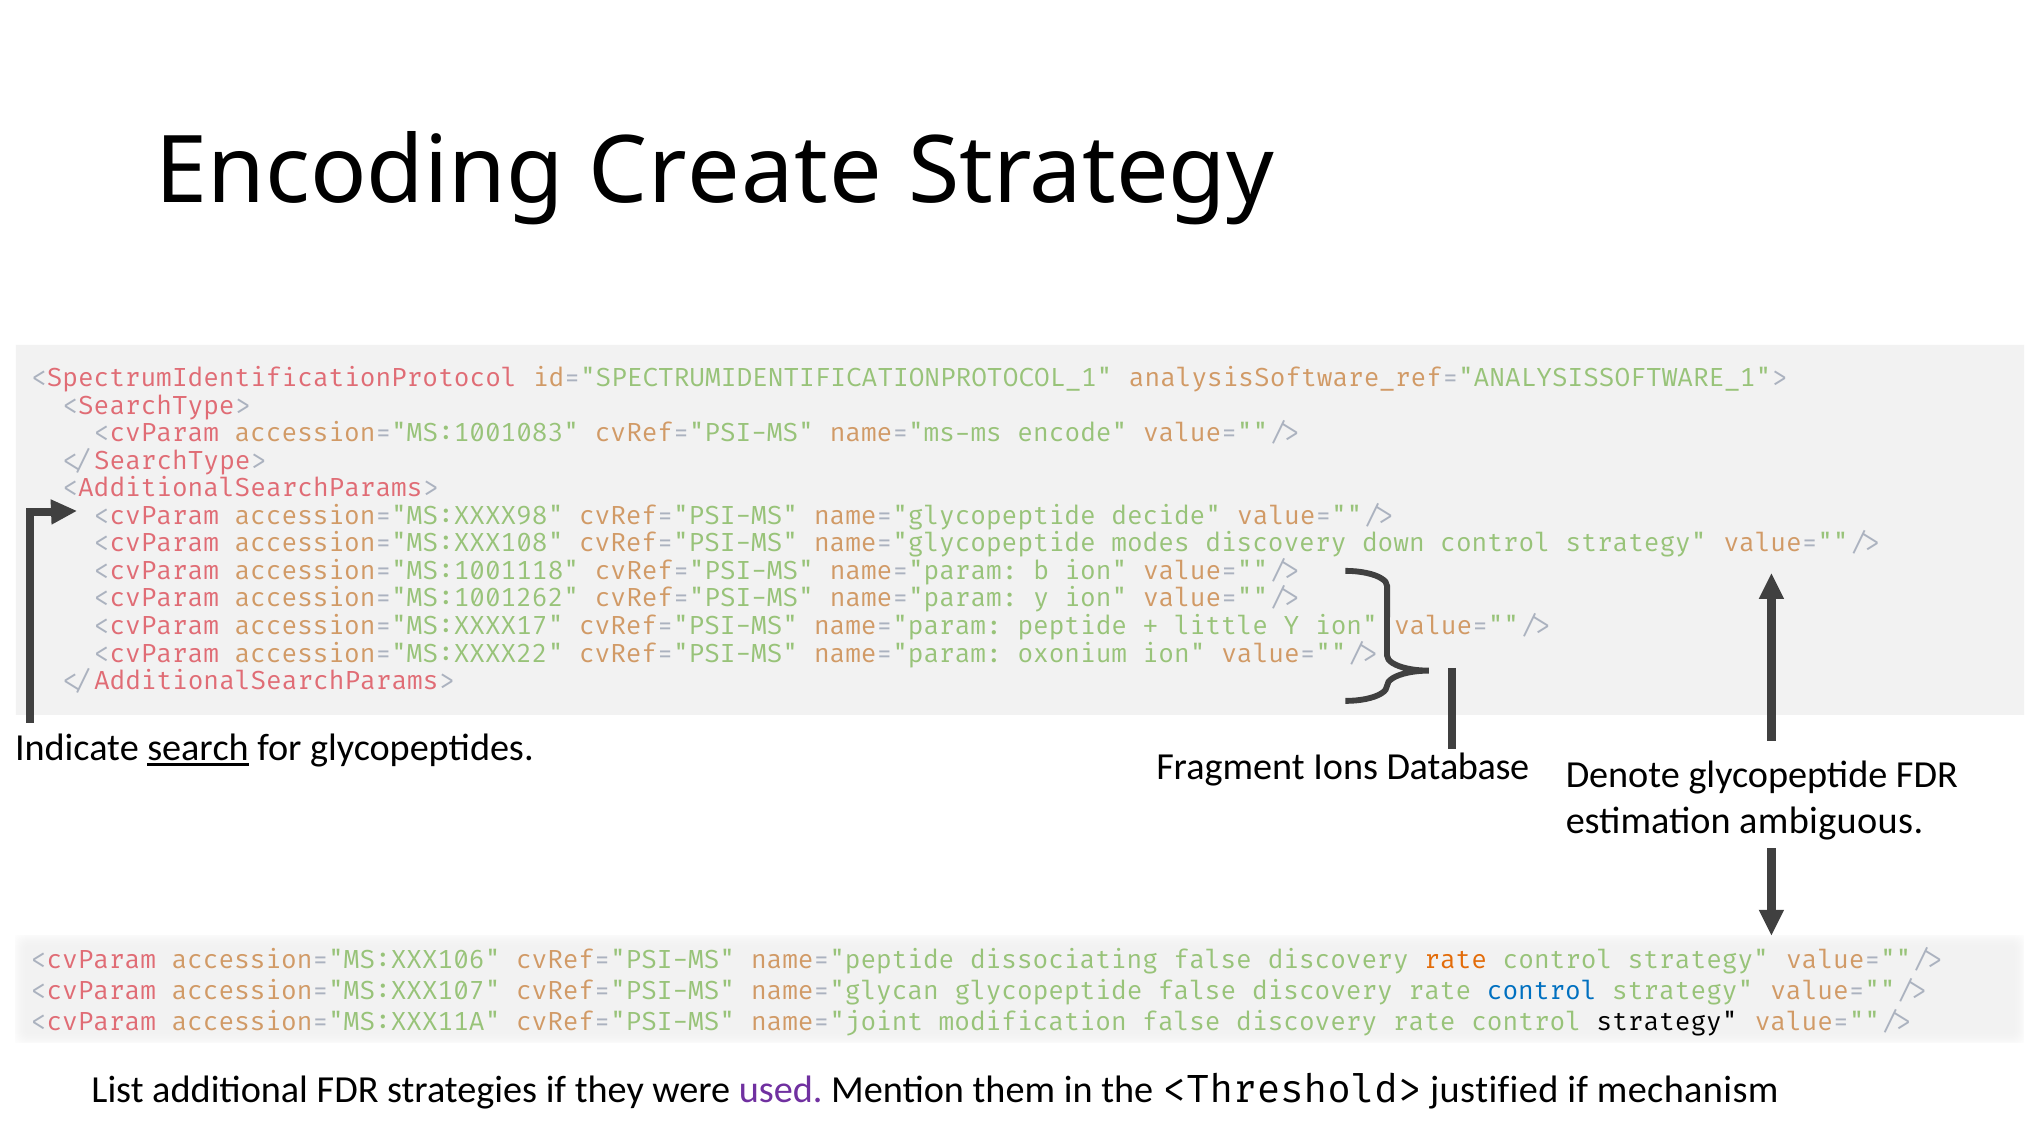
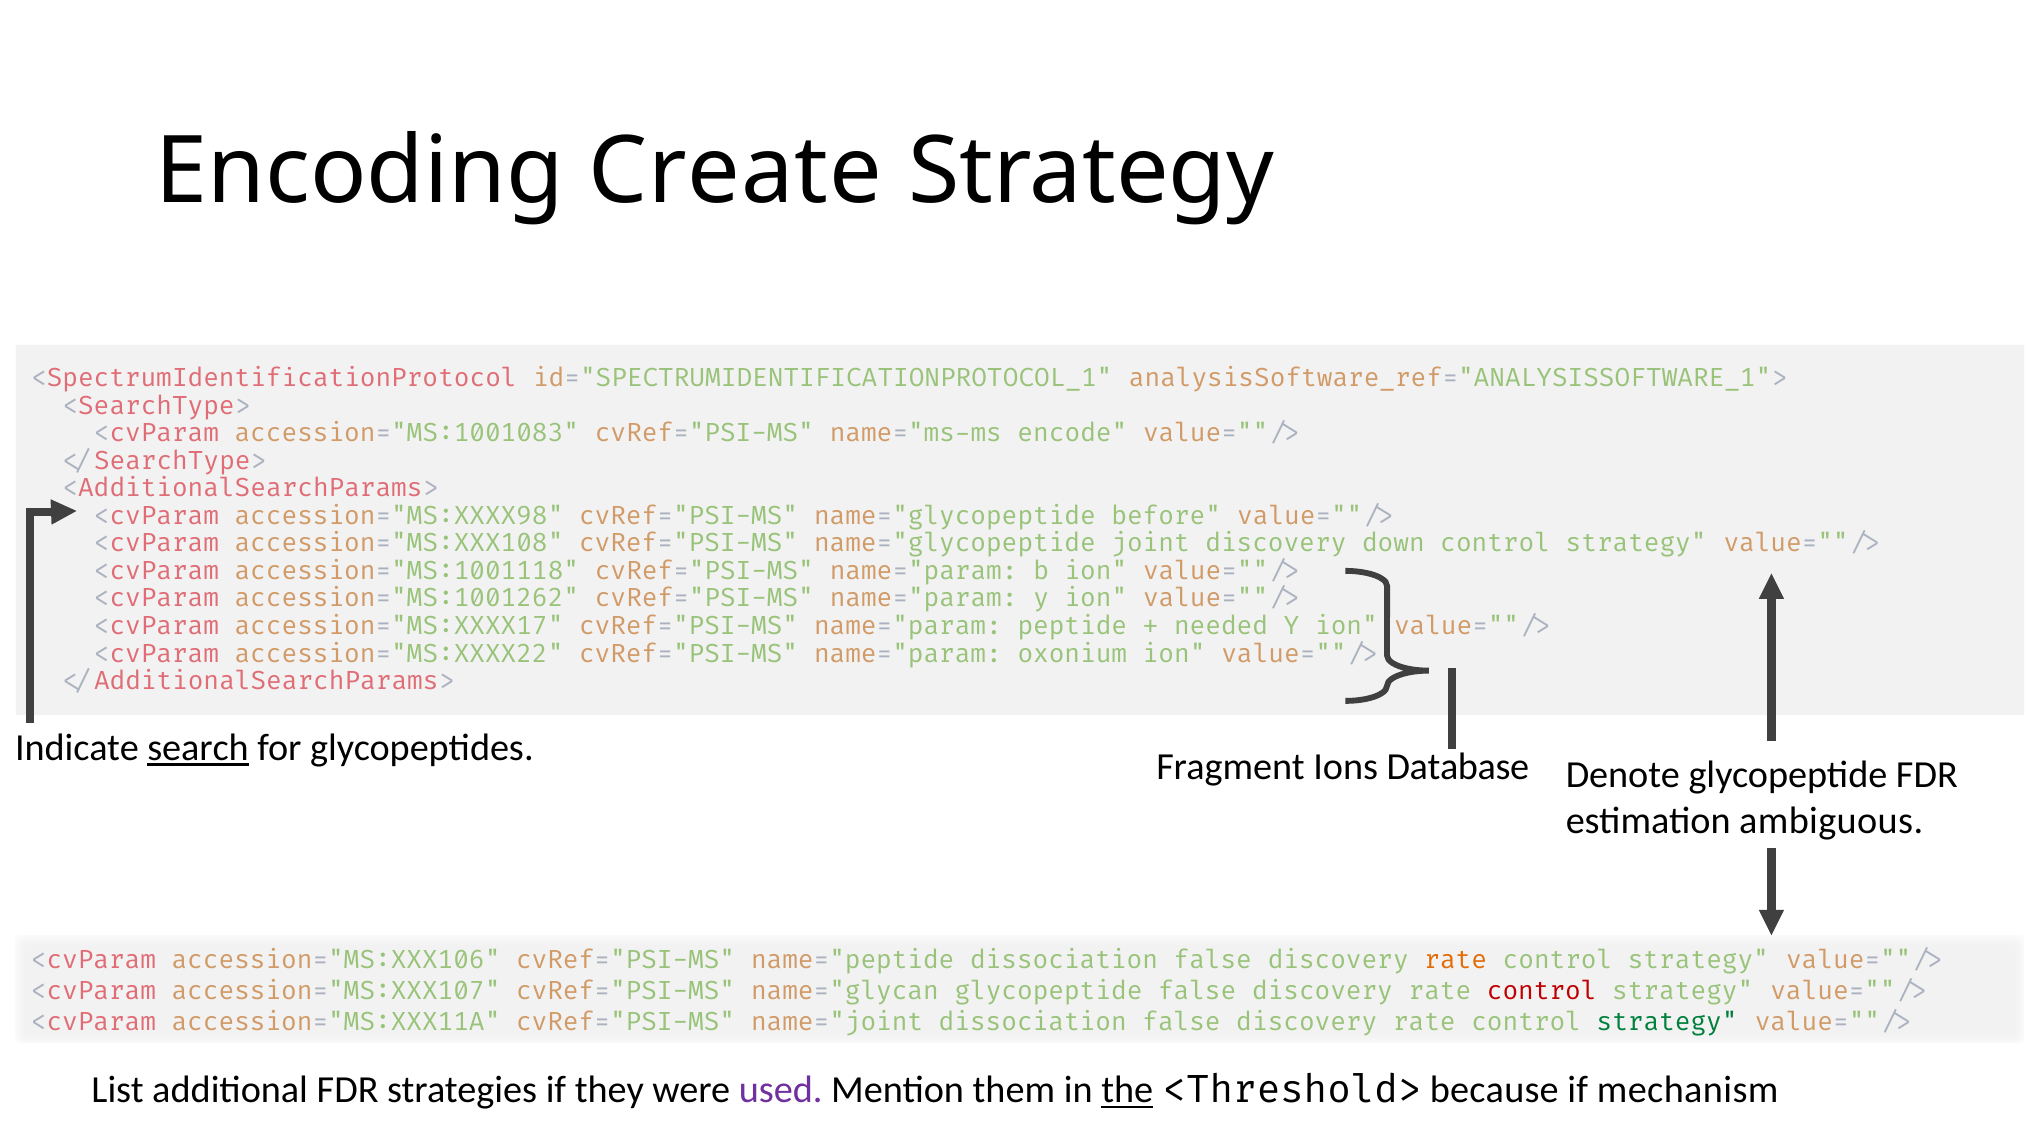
decide: decide -> before
modes: modes -> joint
little: little -> needed
name="peptide dissociating: dissociating -> dissociation
control at (1542, 991) colour: blue -> red
name="joint modification: modification -> dissociation
strategy at (1667, 1022) colour: black -> green
the underline: none -> present
justified: justified -> because
